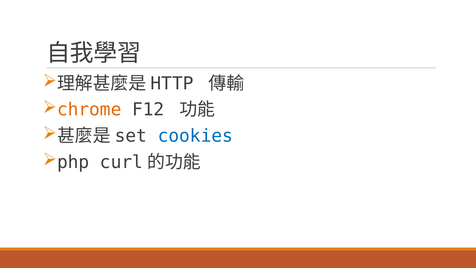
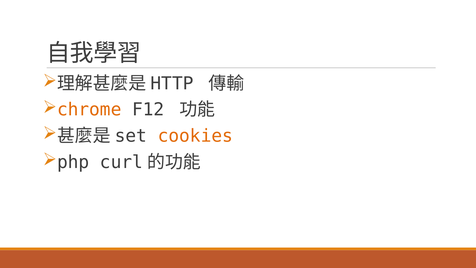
cookies colour: blue -> orange
